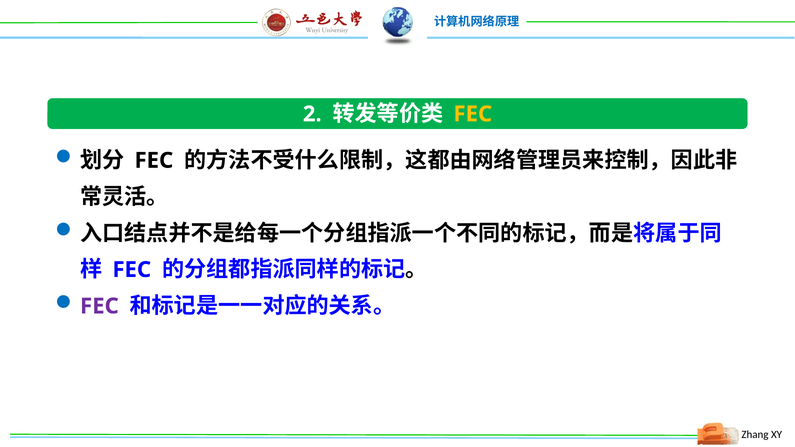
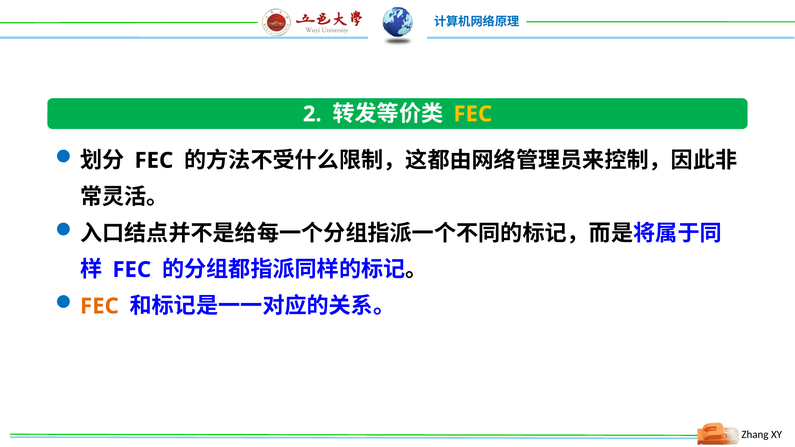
FEC at (99, 306) colour: purple -> orange
